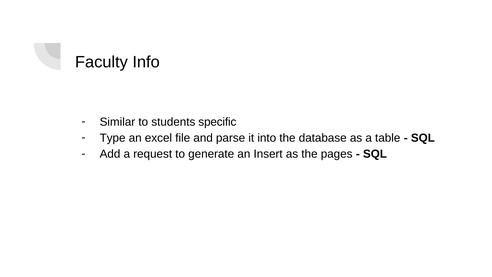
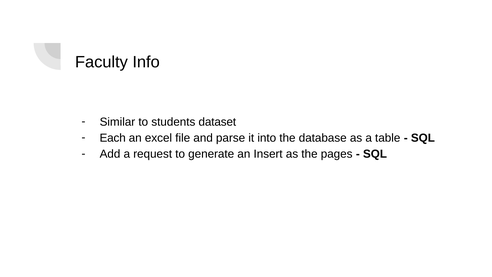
specific: specific -> dataset
Type: Type -> Each
